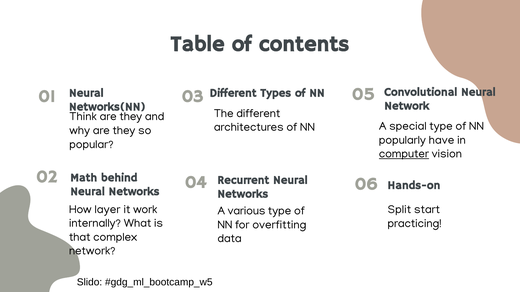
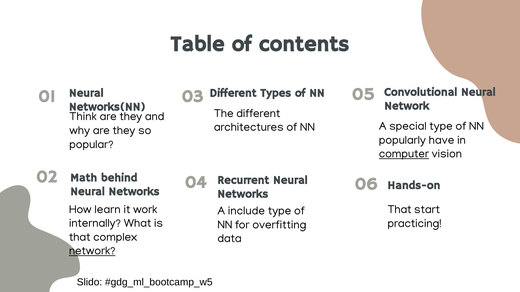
layer: layer -> learn
Split at (399, 210): Split -> That
various: various -> include
network at (92, 251) underline: none -> present
